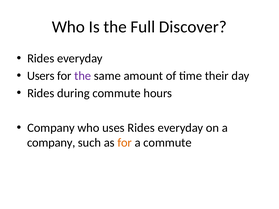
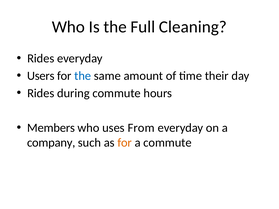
Discover: Discover -> Cleaning
the at (83, 76) colour: purple -> blue
Company at (51, 128): Company -> Members
uses Rides: Rides -> From
